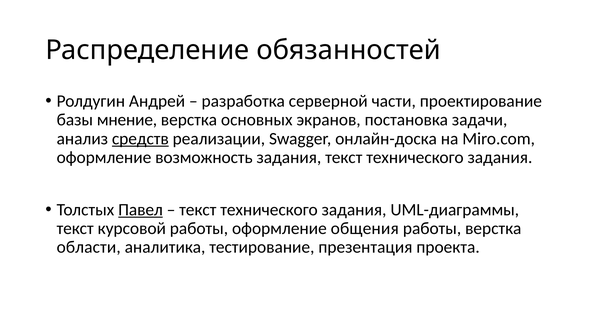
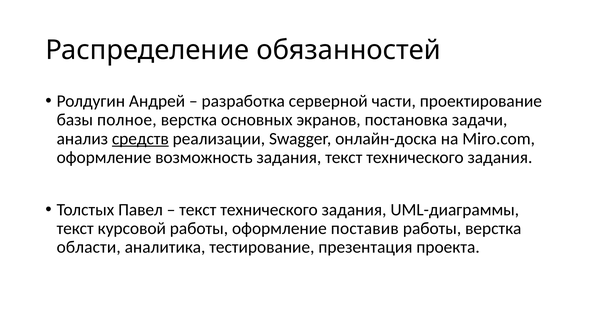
мнение: мнение -> полное
Павел underline: present -> none
общения: общения -> поставив
